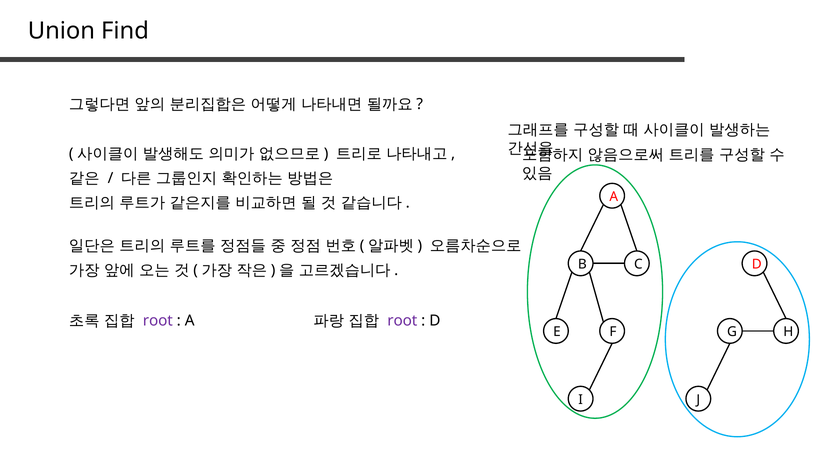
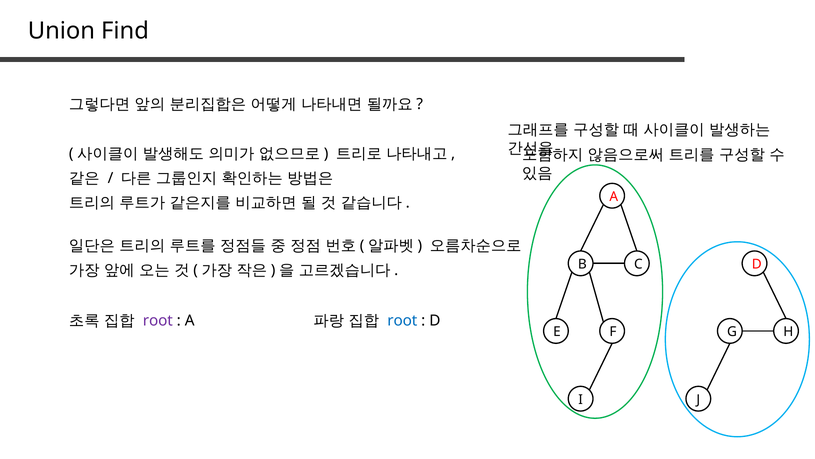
root at (402, 320) colour: purple -> blue
